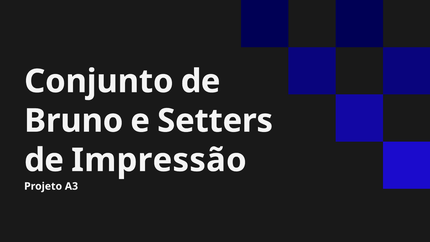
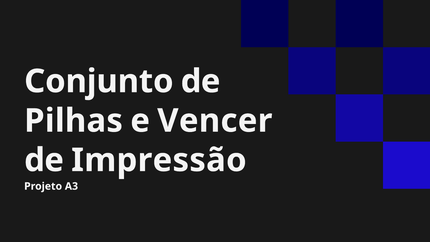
Bruno: Bruno -> Pilhas
Setters: Setters -> Vencer
